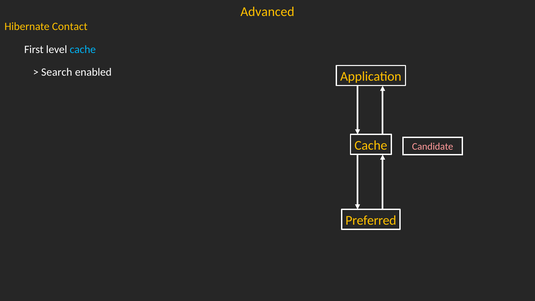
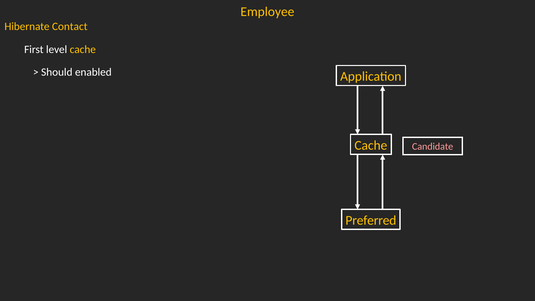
Advanced: Advanced -> Employee
cache at (83, 49) colour: light blue -> yellow
Search: Search -> Should
